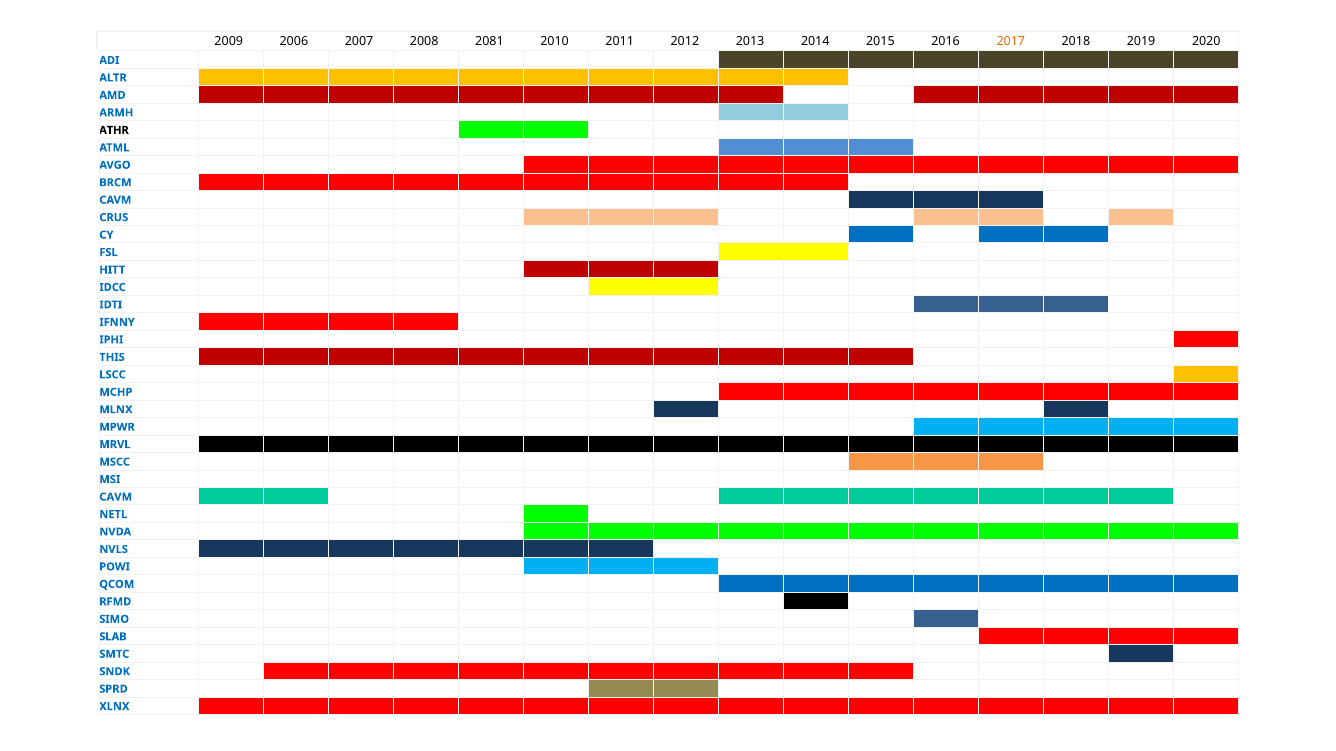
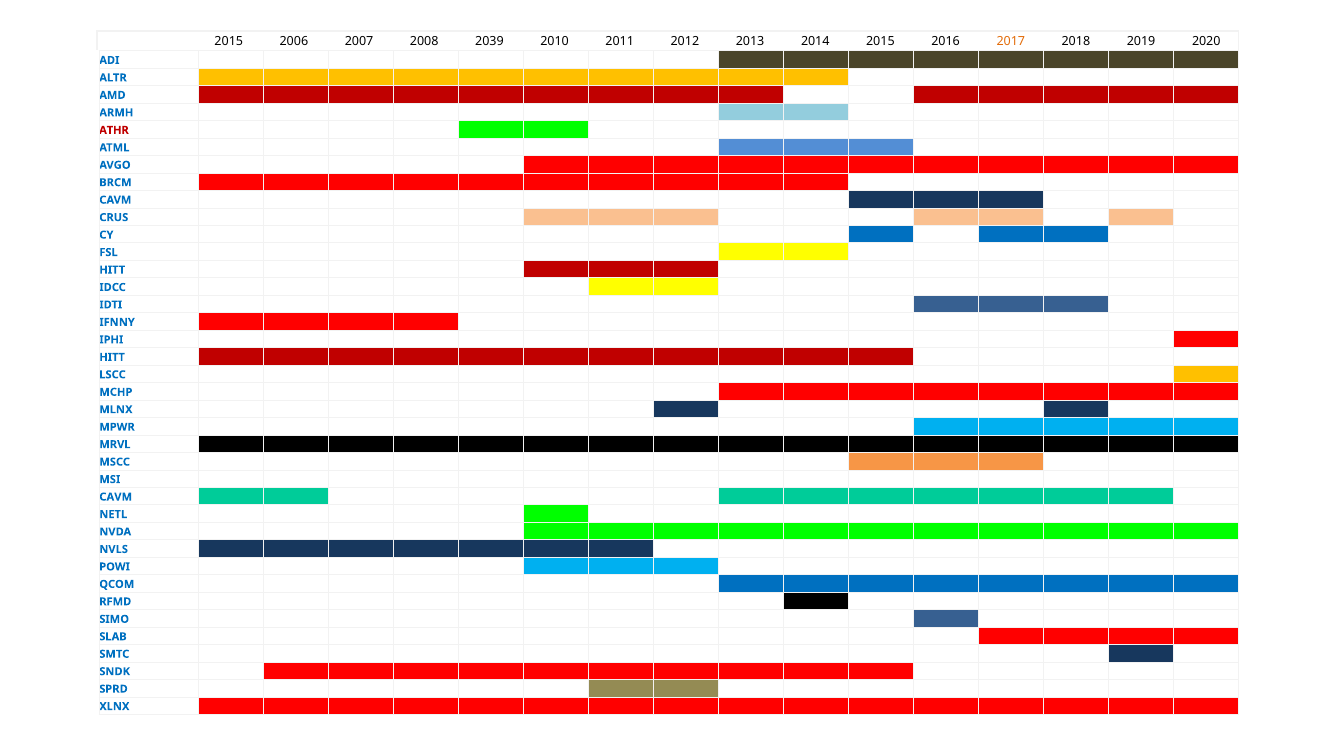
2009 at (229, 41): 2009 -> 2015
2081: 2081 -> 2039
ATHR colour: black -> red
THIS at (112, 357): THIS -> HITT
